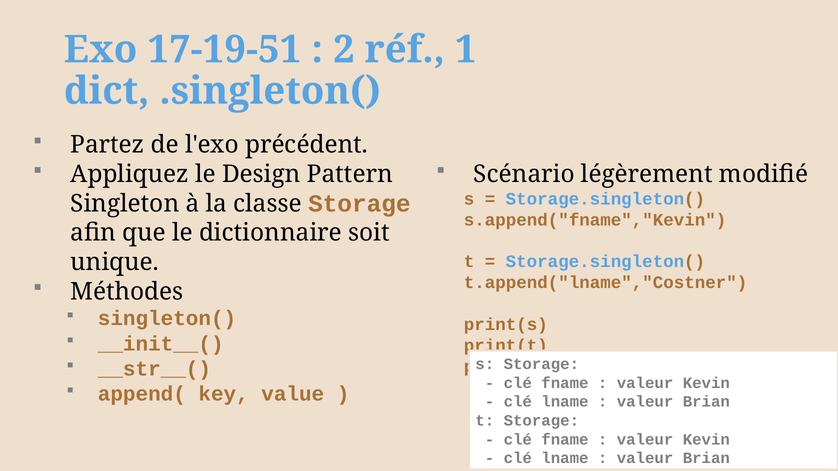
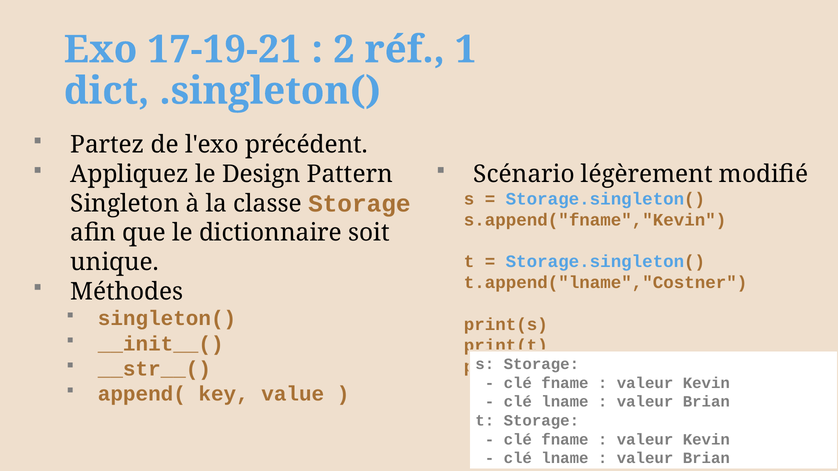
17-19-51: 17-19-51 -> 17-19-21
